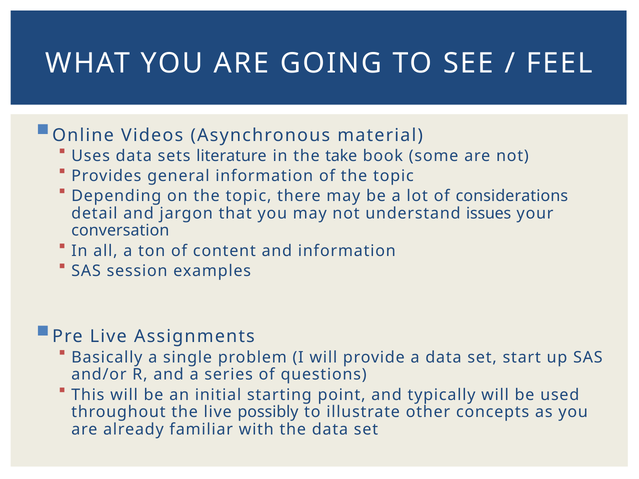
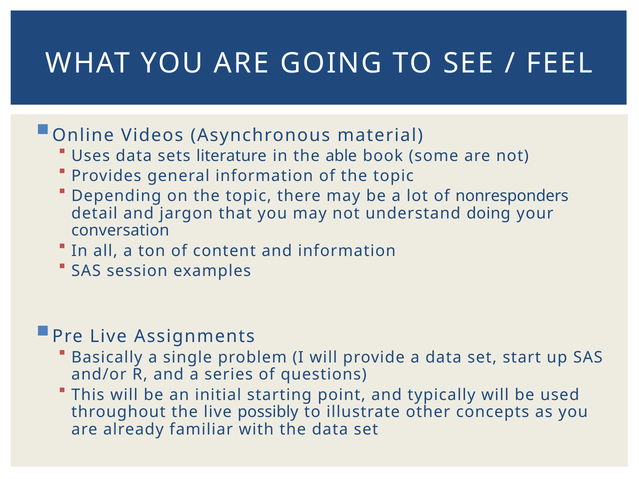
take: take -> able
considerations: considerations -> nonresponders
issues: issues -> doing
